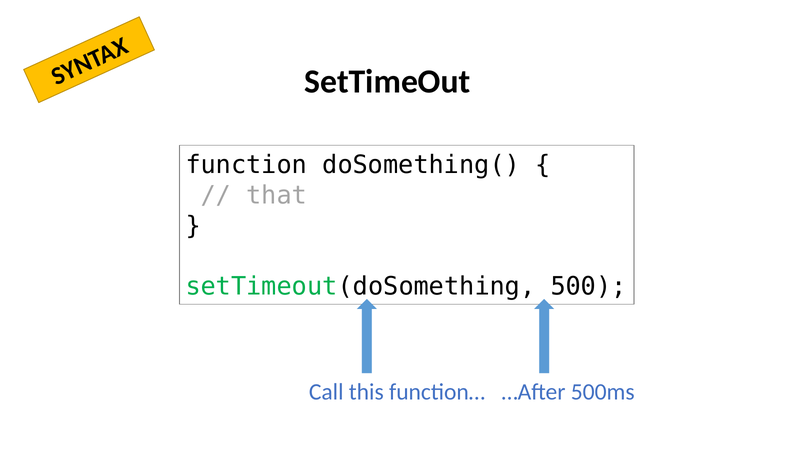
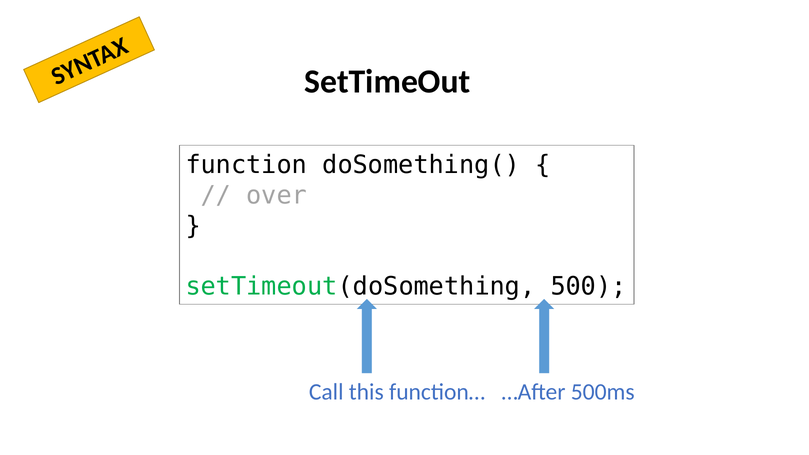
that: that -> over
